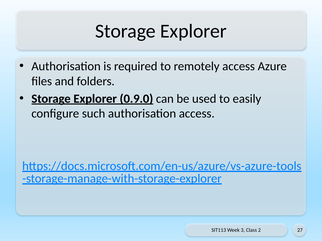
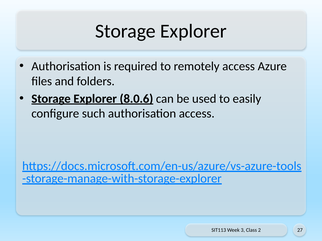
0.9.0: 0.9.0 -> 8.0.6
